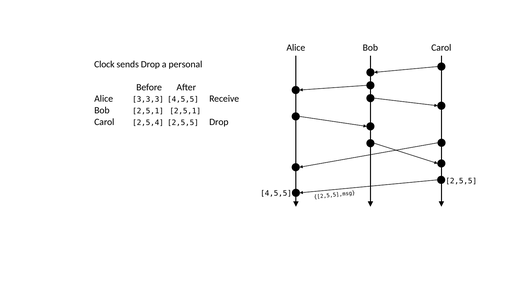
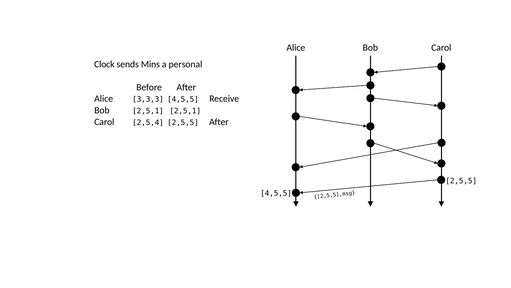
sends Drop: Drop -> Mins
2,5,5 Drop: Drop -> After
